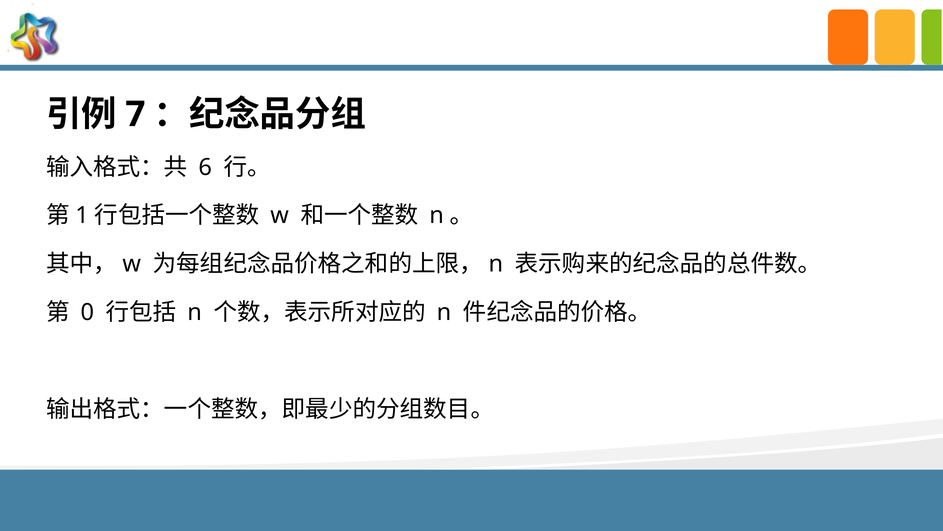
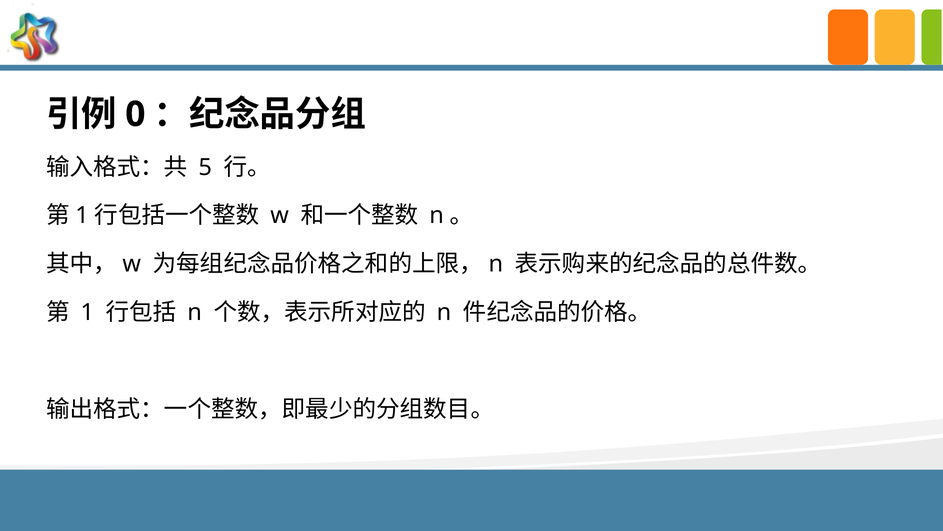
7: 7 -> 0
6: 6 -> 5
0 at (87, 312): 0 -> 1
